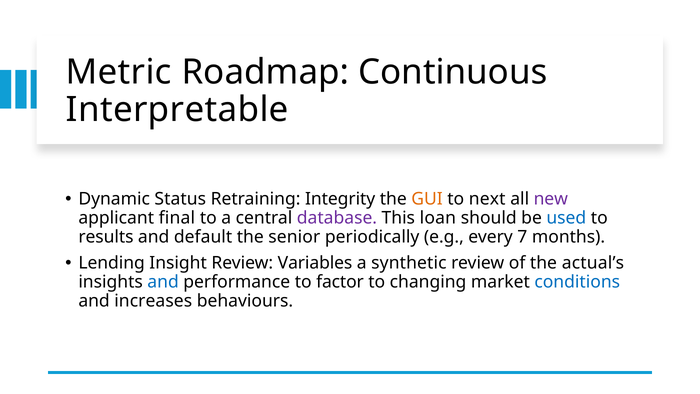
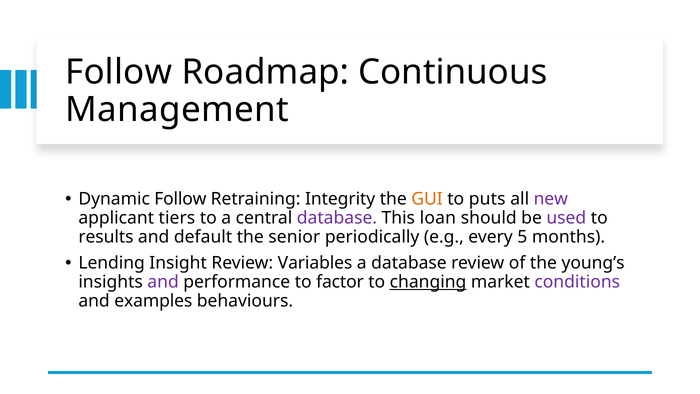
Metric at (119, 72): Metric -> Follow
Interpretable: Interpretable -> Management
Dynamic Status: Status -> Follow
next: next -> puts
final: final -> tiers
used colour: blue -> purple
7: 7 -> 5
a synthetic: synthetic -> database
actual’s: actual’s -> young’s
and at (163, 282) colour: blue -> purple
changing underline: none -> present
conditions colour: blue -> purple
increases: increases -> examples
